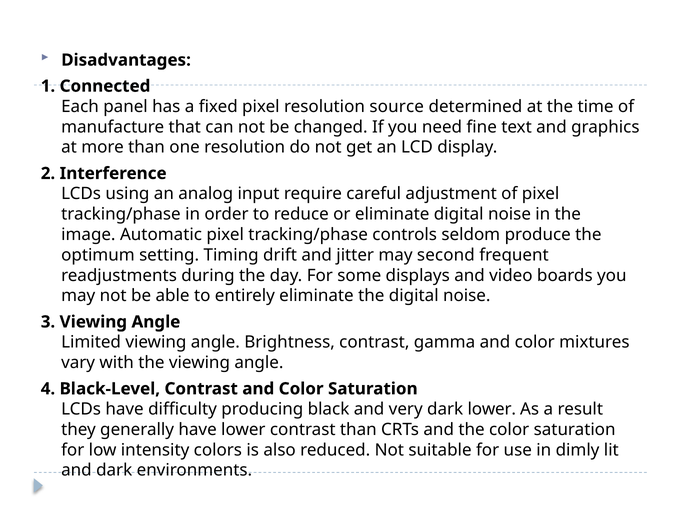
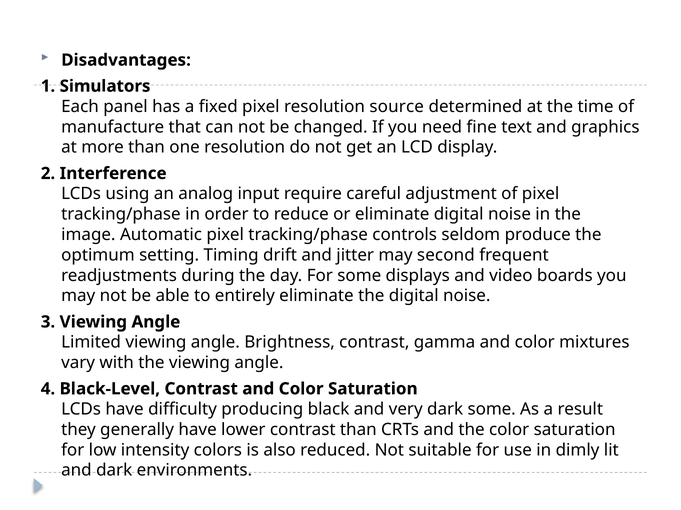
Connected: Connected -> Simulators
dark lower: lower -> some
